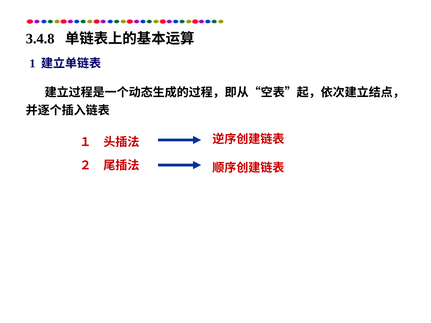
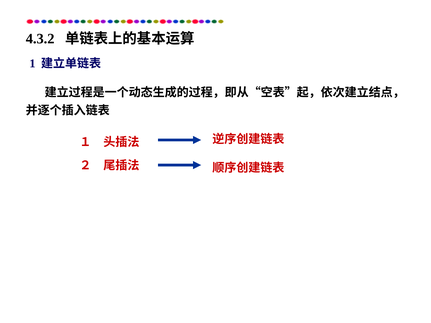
3.4.8: 3.4.8 -> 4.3.2
